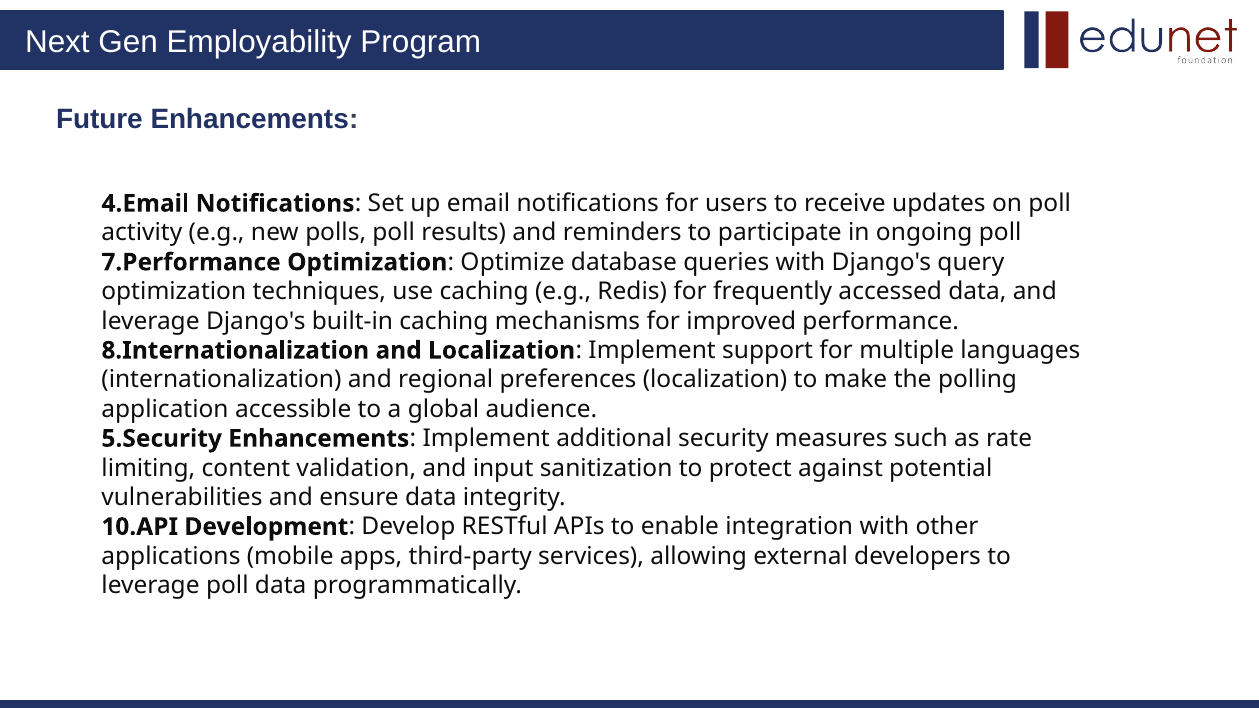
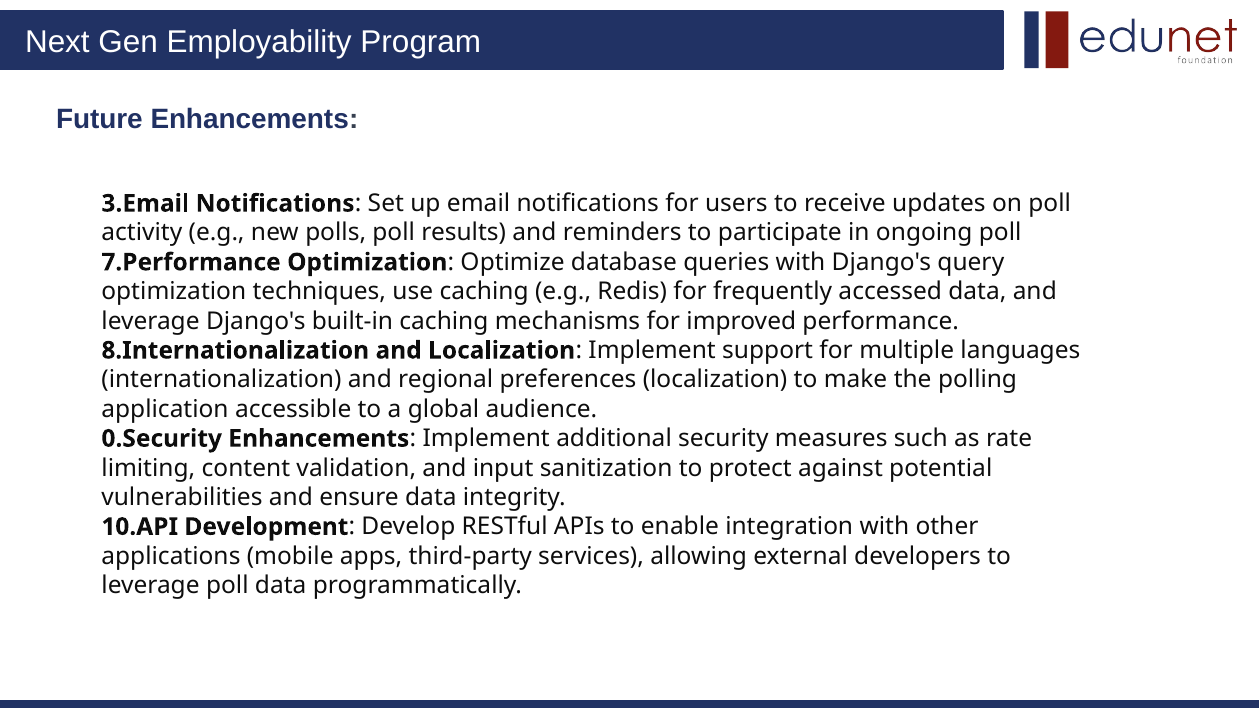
4.Email: 4.Email -> 3.Email
5.Security: 5.Security -> 0.Security
